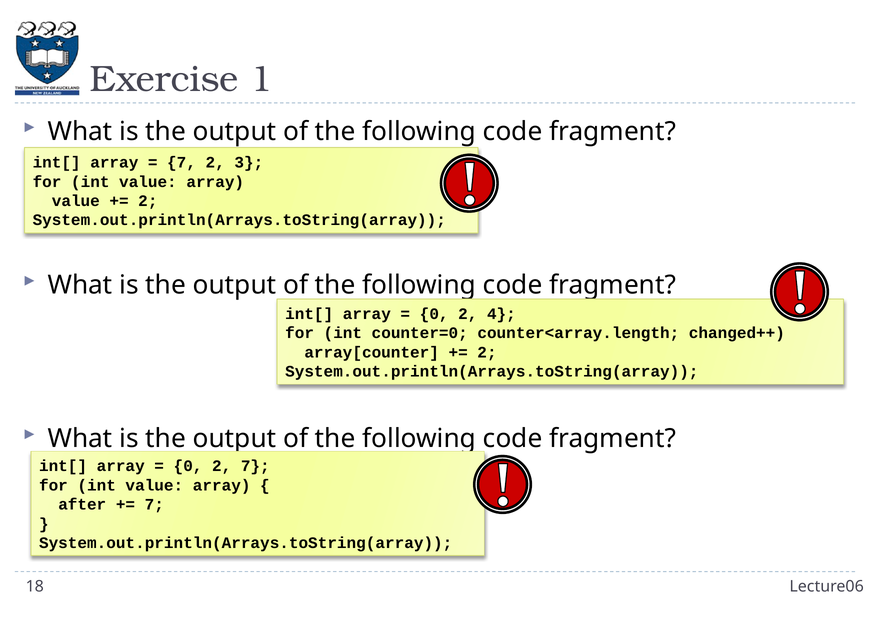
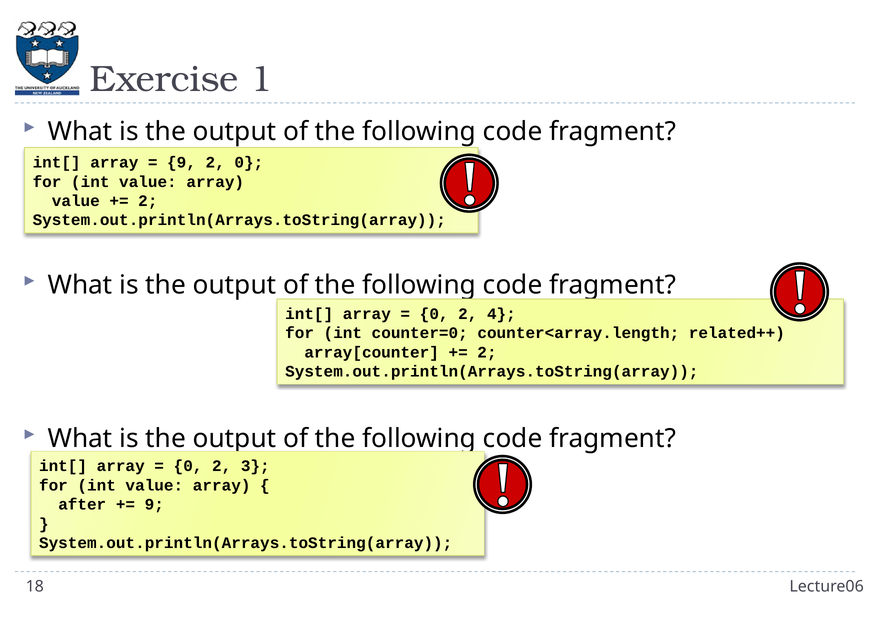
7 at (182, 163): 7 -> 9
2 3: 3 -> 0
changed++: changed++ -> related++
2 7: 7 -> 3
7 at (154, 504): 7 -> 9
